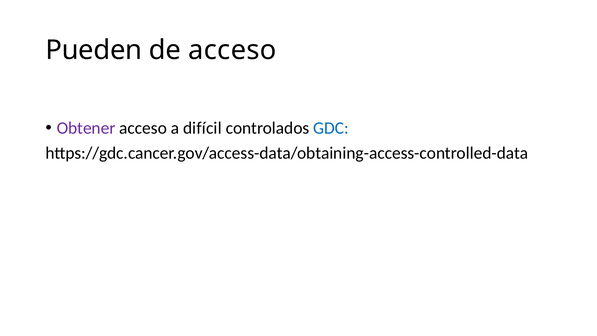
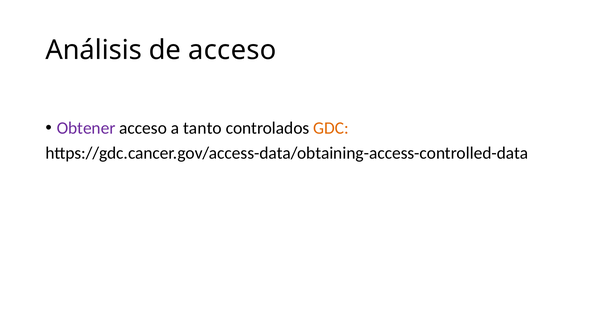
Pueden: Pueden -> Análisis
difícil: difícil -> tanto
GDC colour: blue -> orange
